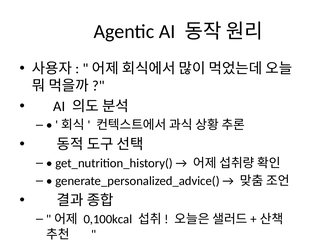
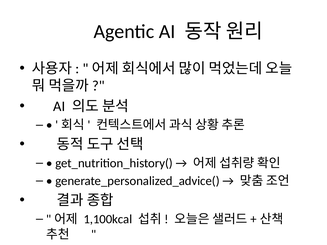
0,100kcal: 0,100kcal -> 1,100kcal
